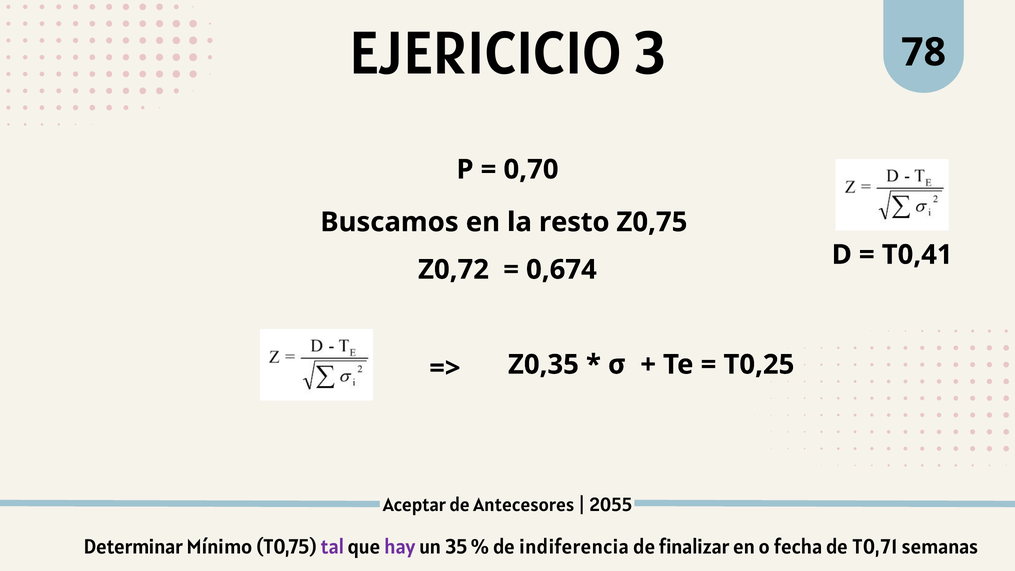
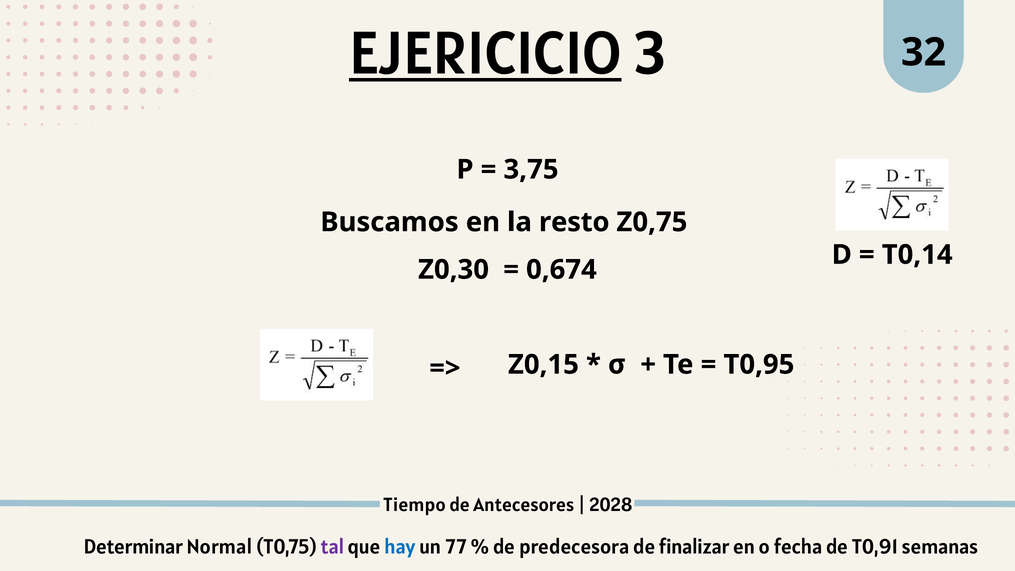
EJERICICIO underline: none -> present
78: 78 -> 32
0,70: 0,70 -> 3,75
T0,41: T0,41 -> T0,14
Z0,72: Z0,72 -> Z0,30
Z0,35: Z0,35 -> Z0,15
T0,25: T0,25 -> T0,95
Aceptar: Aceptar -> Tiempo
2055: 2055 -> 2028
Mínimo: Mínimo -> Normal
hay colour: purple -> blue
35: 35 -> 77
indiferencia: indiferencia -> predecesora
T0,71: T0,71 -> T0,91
